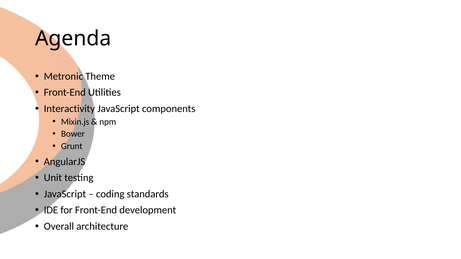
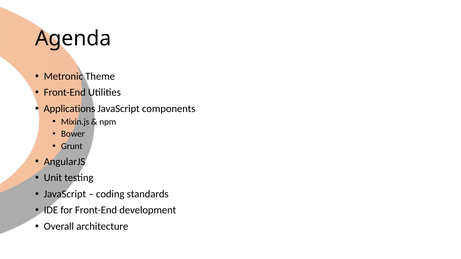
Interactivity: Interactivity -> Applications
